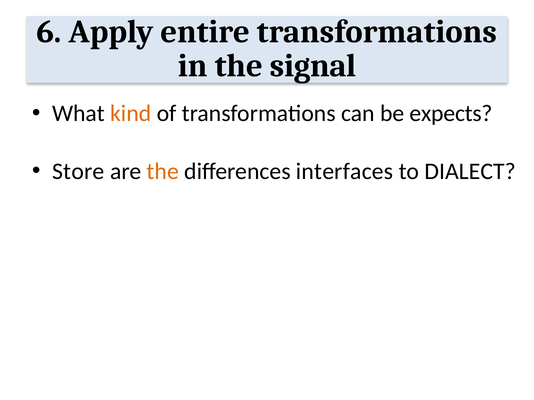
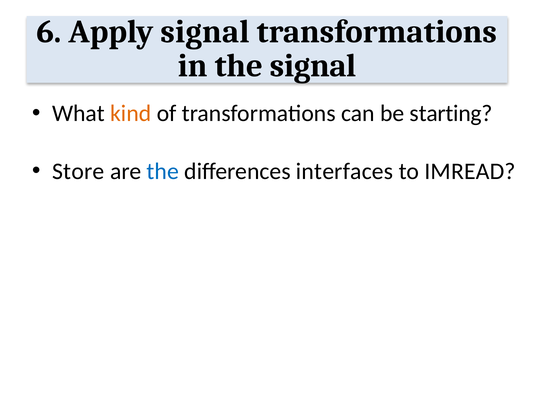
Apply entire: entire -> signal
expects: expects -> starting
the at (163, 171) colour: orange -> blue
DIALECT: DIALECT -> IMREAD
